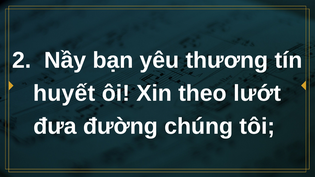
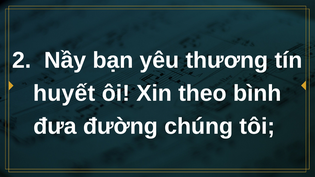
lướt: lướt -> bình
